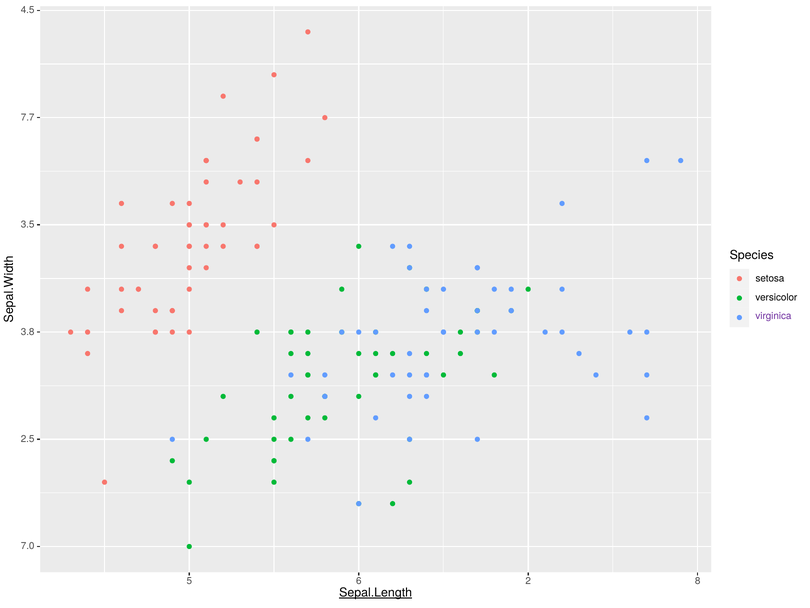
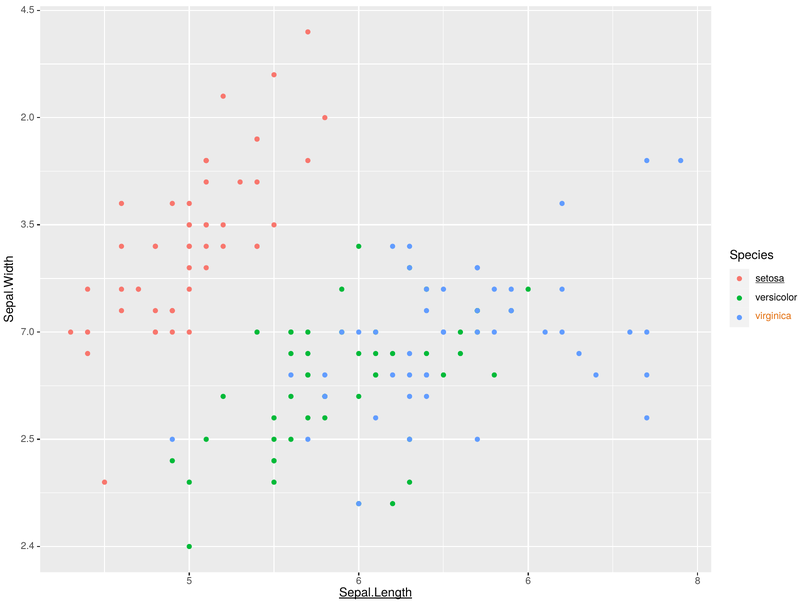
7.7: 7.7 -> 2.0
setosa underline: none -> present
virginica colour: purple -> orange
3.8: 3.8 -> 7.0
7.0: 7.0 -> 2.4
6 2: 2 -> 6
